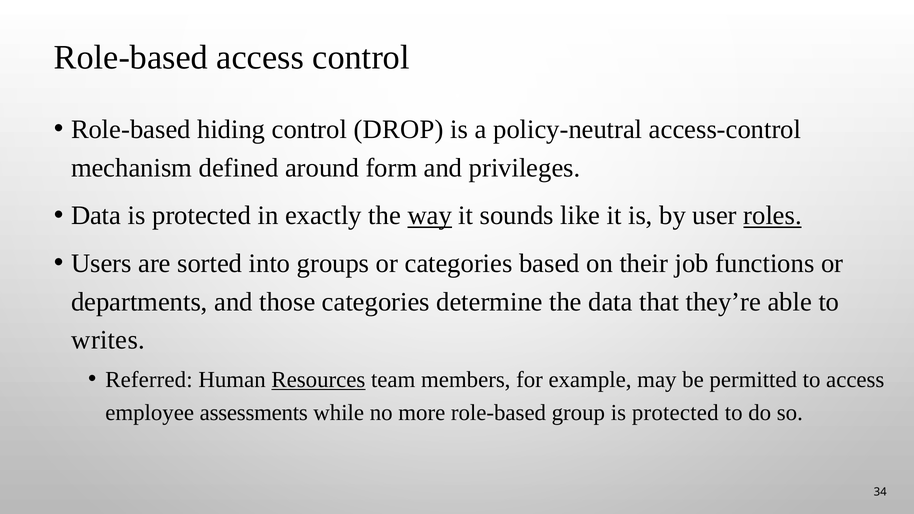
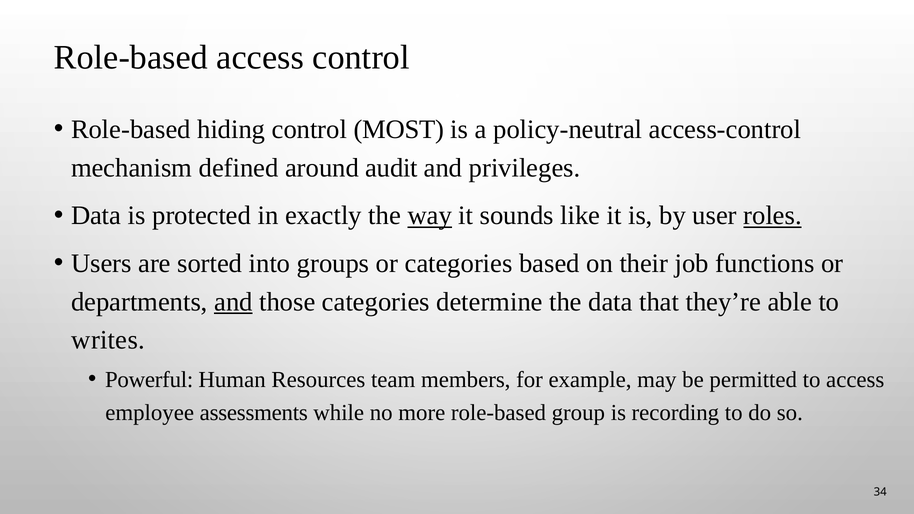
DROP: DROP -> MOST
form: form -> audit
and at (233, 302) underline: none -> present
Referred: Referred -> Powerful
Resources underline: present -> none
group is protected: protected -> recording
